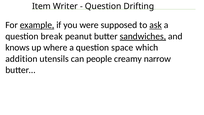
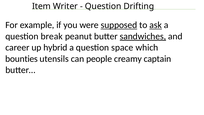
example underline: present -> none
supposed underline: none -> present
knows: knows -> career
where: where -> hybrid
addition: addition -> bounties
narrow: narrow -> captain
